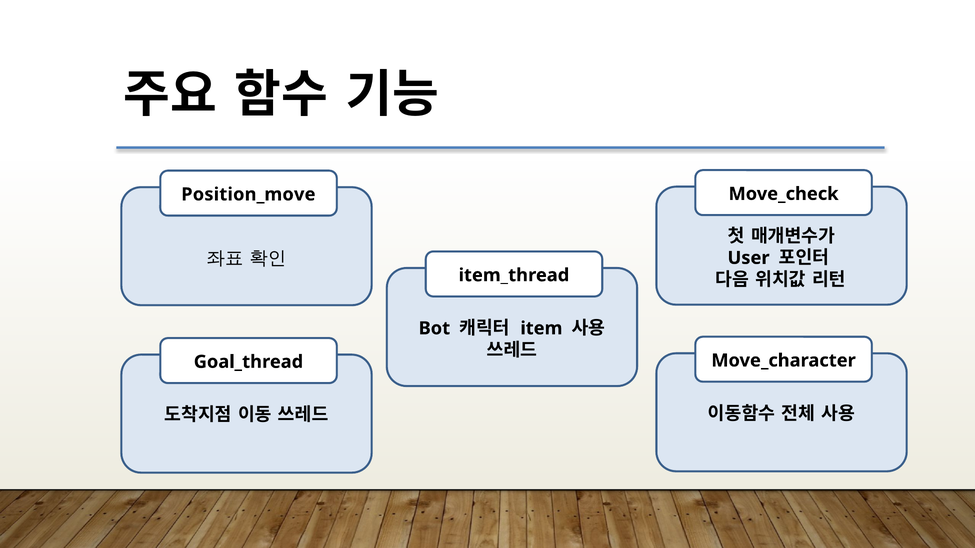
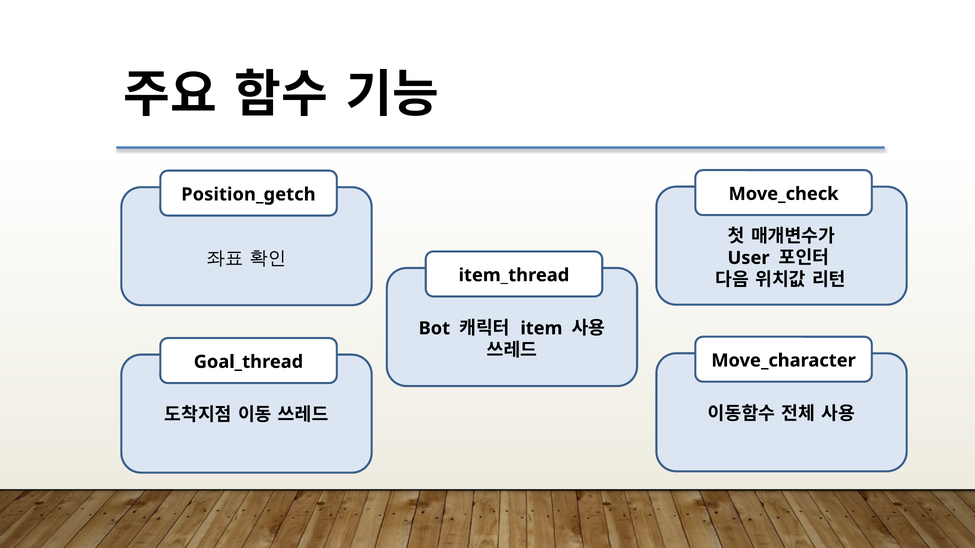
Position_move: Position_move -> Position_getch
